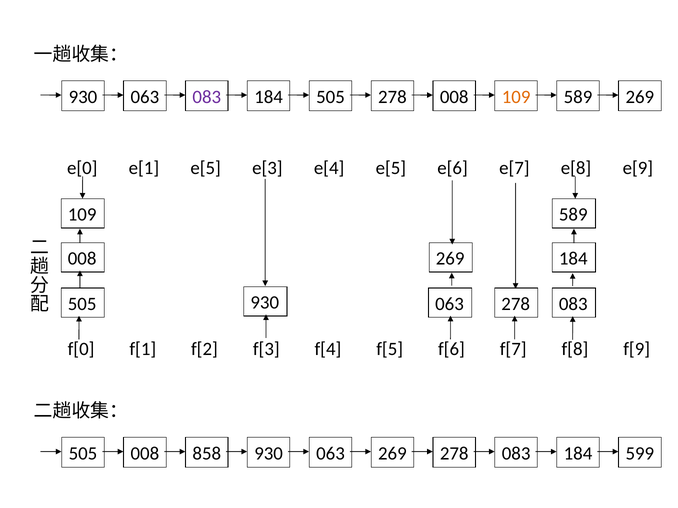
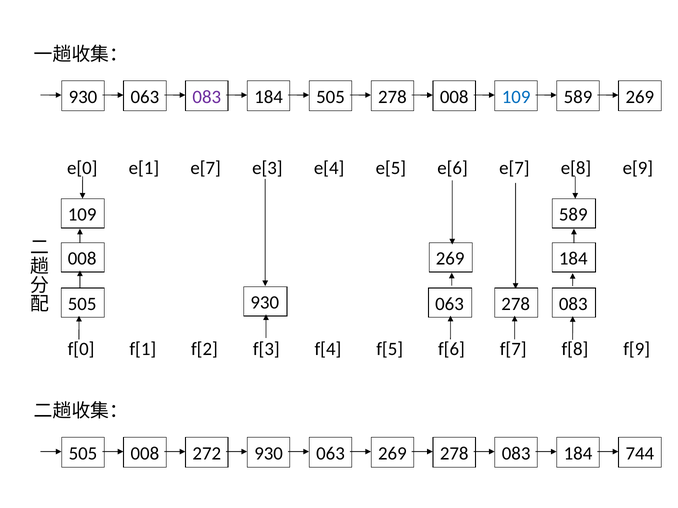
109 at (516, 97) colour: orange -> blue
e[1 e[5: e[5 -> e[7
858: 858 -> 272
599: 599 -> 744
